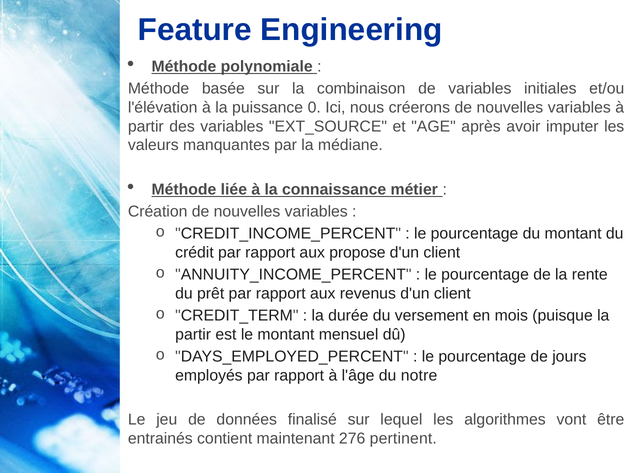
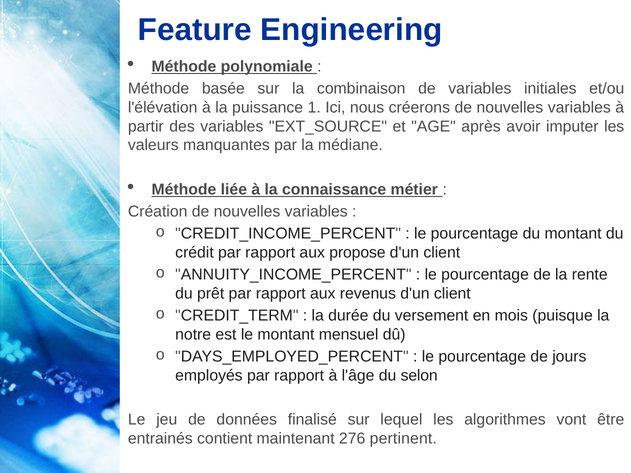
0: 0 -> 1
partir at (193, 335): partir -> notre
notre: notre -> selon
